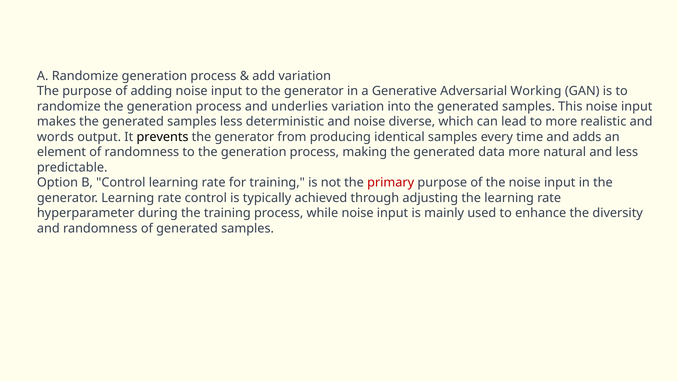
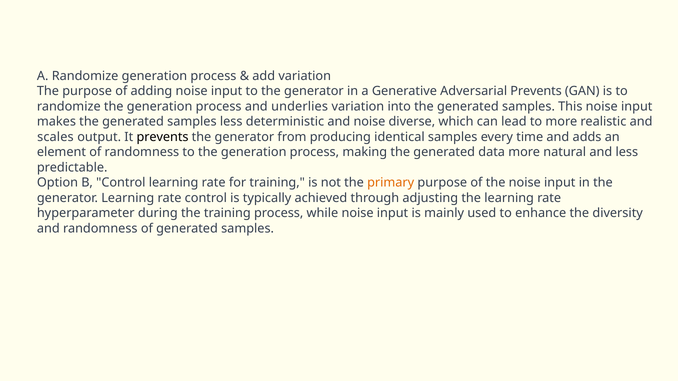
Adversarial Working: Working -> Prevents
words: words -> scales
primary colour: red -> orange
